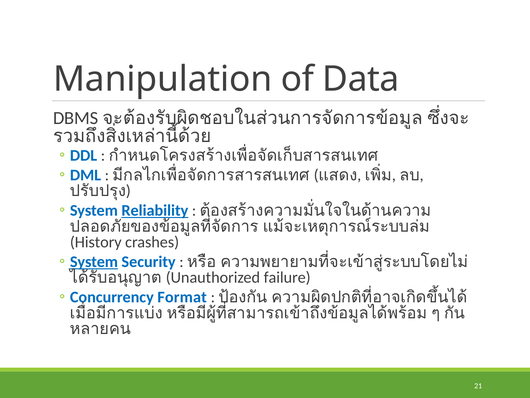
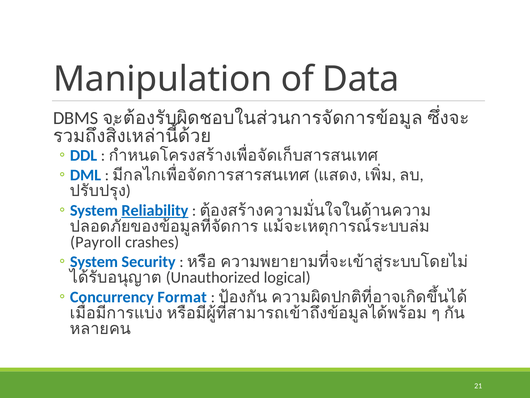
History: History -> Payroll
System at (94, 261) underline: present -> none
failure: failure -> logical
